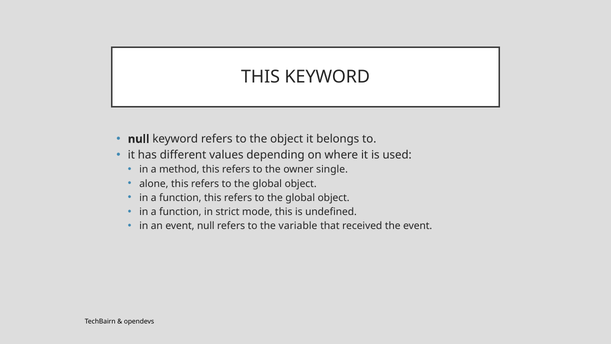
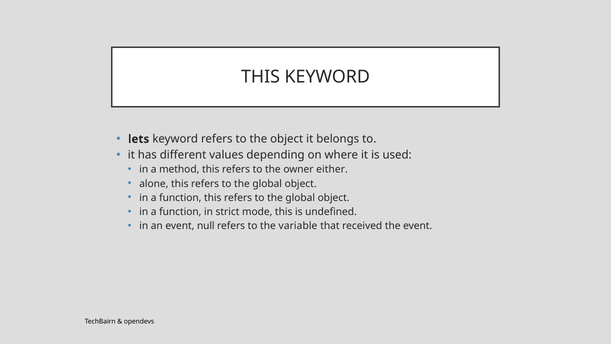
null at (139, 139): null -> lets
single: single -> either
